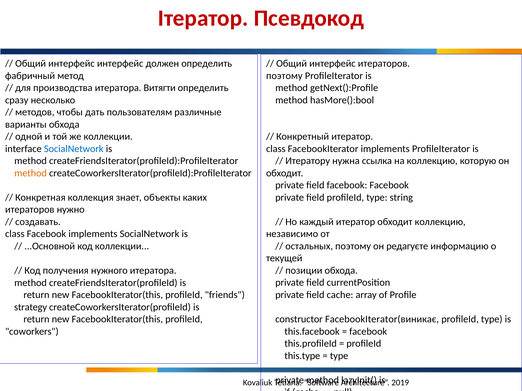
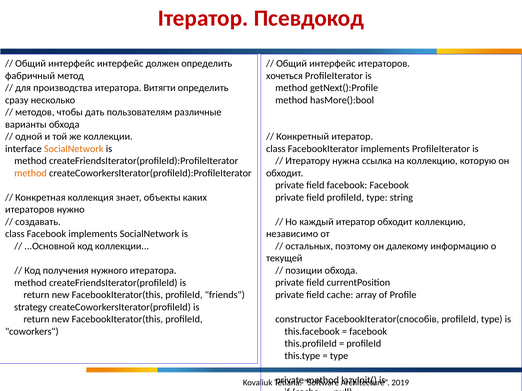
поэтому at (284, 76): поэтому -> хочеться
SocialNetwork at (74, 149) colour: blue -> orange
редагуєте: редагуєте -> далекому
FacebookIterator(виникає: FacebookIterator(виникає -> FacebookIterator(способів
